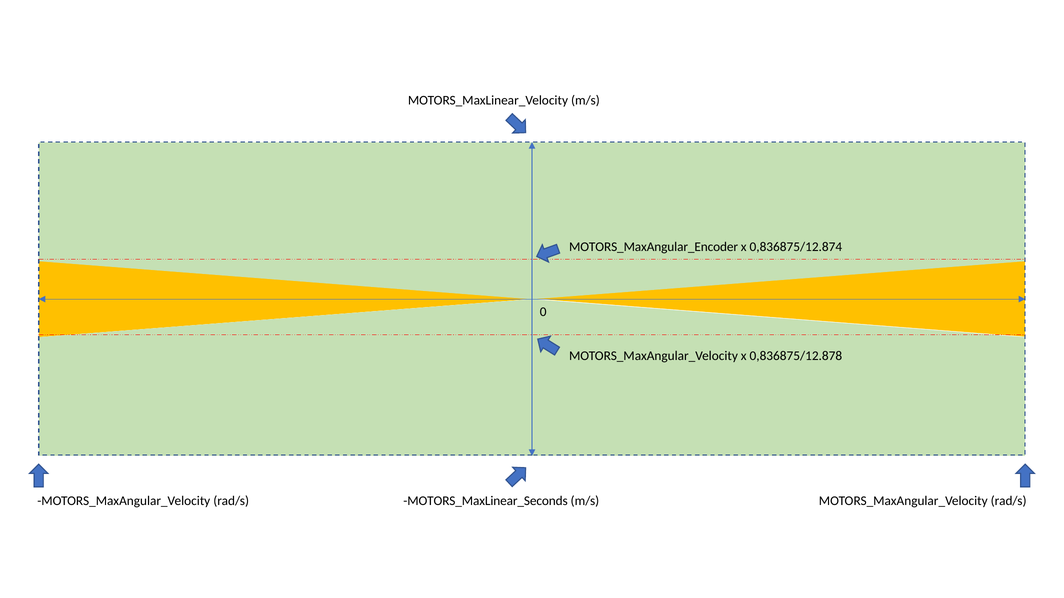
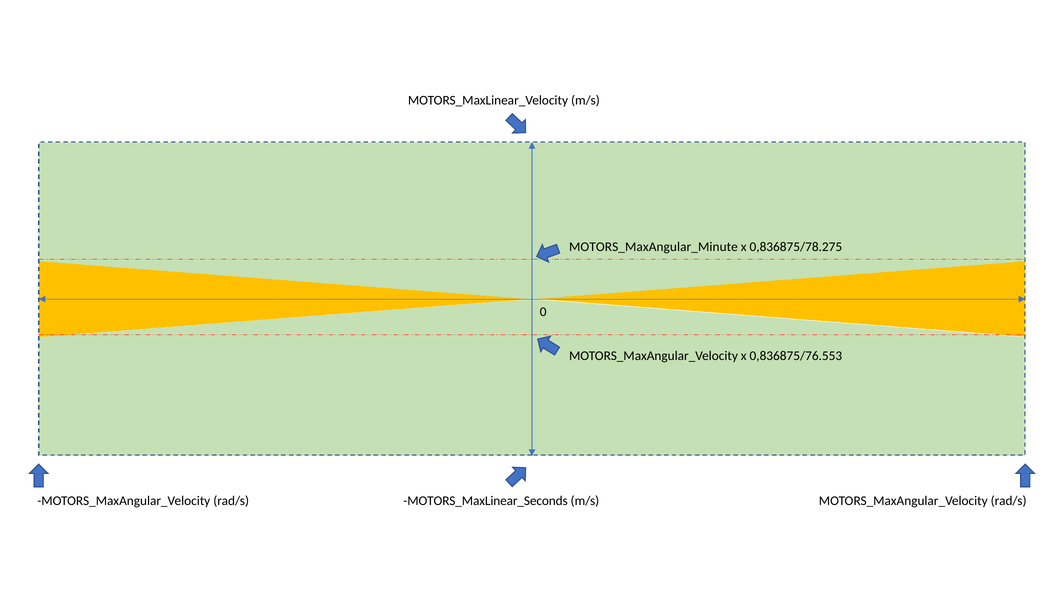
MOTORS_MaxAngular_Encoder: MOTORS_MaxAngular_Encoder -> MOTORS_MaxAngular_Minute
0,836875/12.874: 0,836875/12.874 -> 0,836875/78.275
0,836875/12.878: 0,836875/12.878 -> 0,836875/76.553
